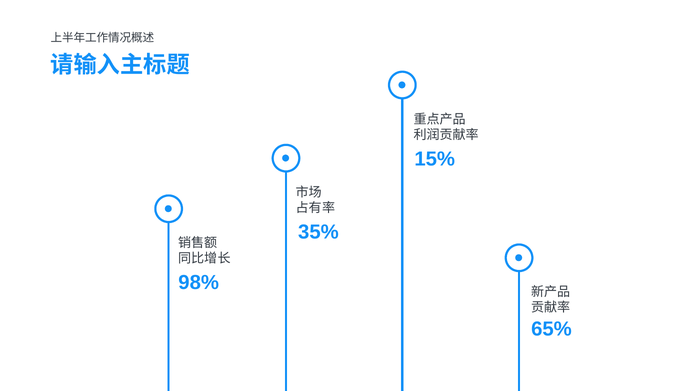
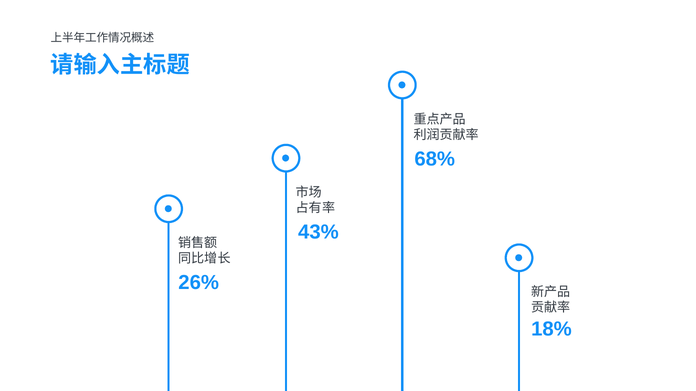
15%: 15% -> 68%
35%: 35% -> 43%
98%: 98% -> 26%
65%: 65% -> 18%
